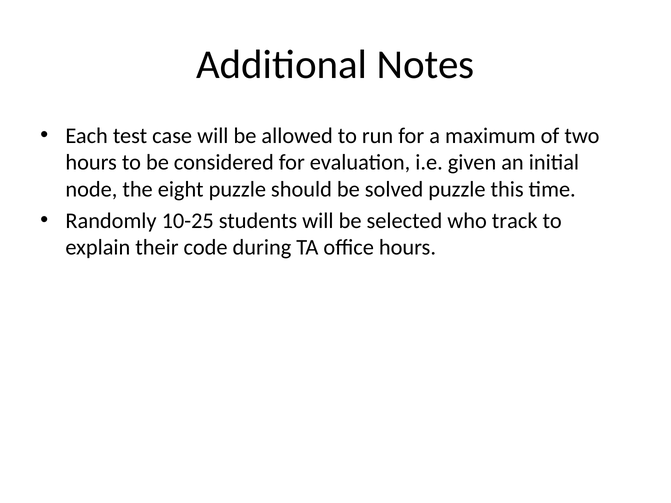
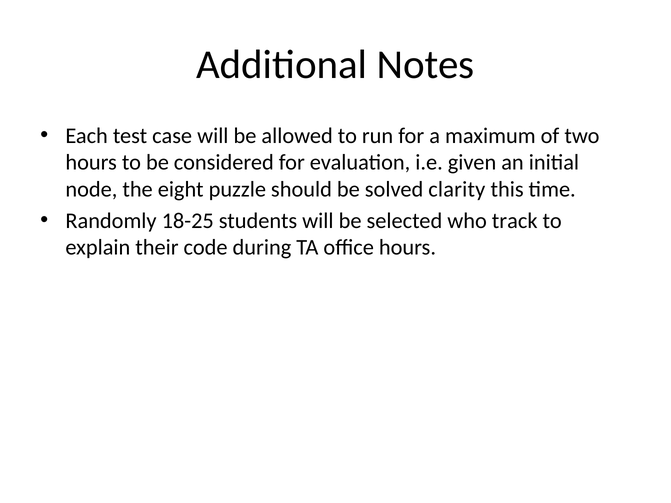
solved puzzle: puzzle -> clarity
10-25: 10-25 -> 18-25
